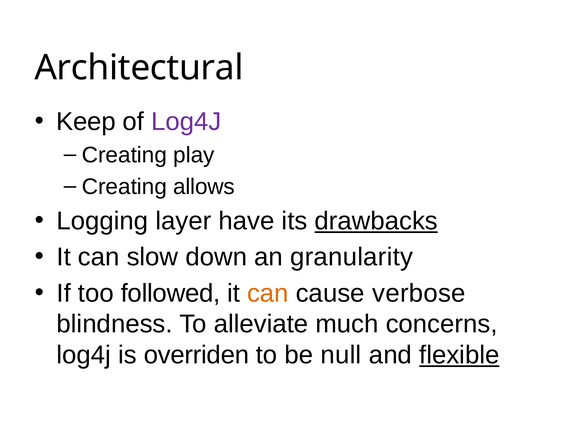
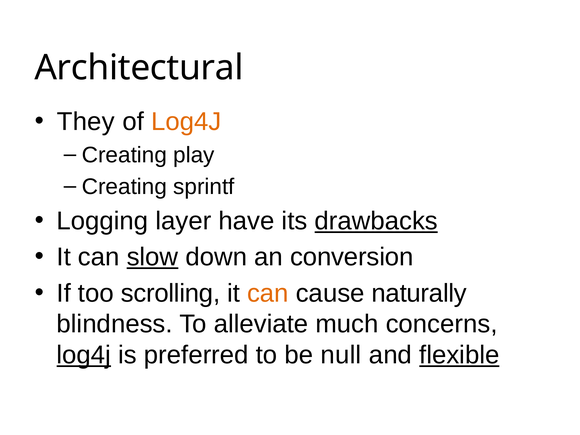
Keep: Keep -> They
Log4J at (186, 122) colour: purple -> orange
allows: allows -> sprintf
slow underline: none -> present
granularity: granularity -> conversion
followed: followed -> scrolling
verbose: verbose -> naturally
log4j at (84, 355) underline: none -> present
overriden: overriden -> preferred
